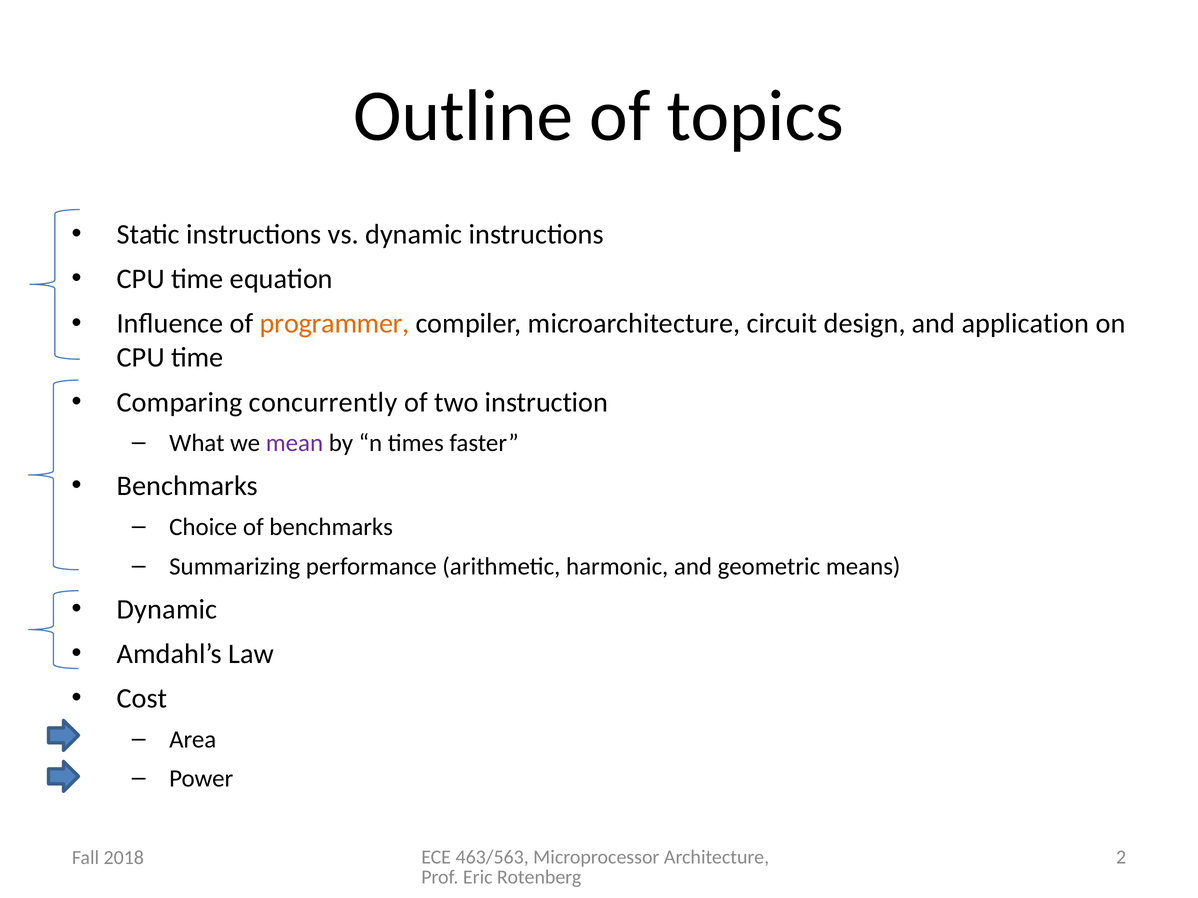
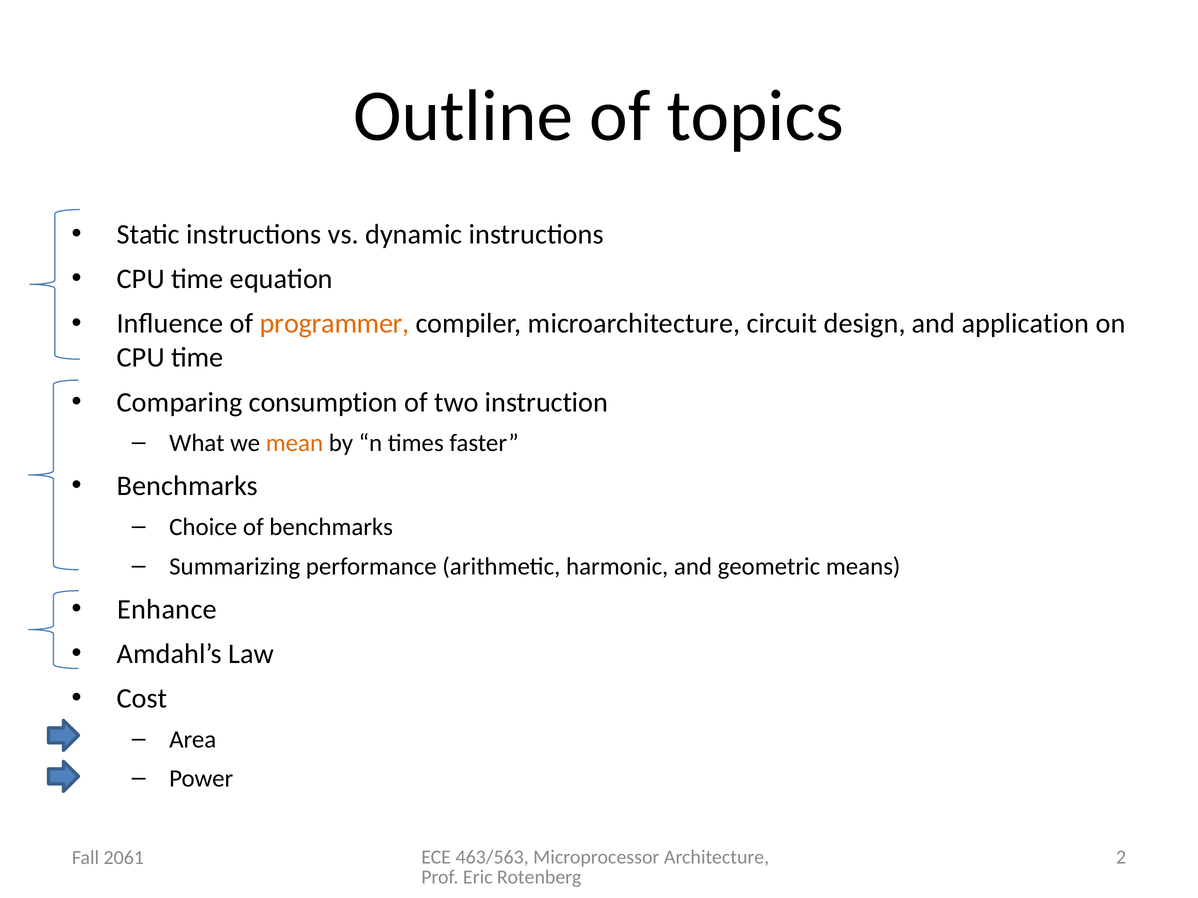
concurrently: concurrently -> consumption
mean colour: purple -> orange
Dynamic at (167, 610): Dynamic -> Enhance
2018: 2018 -> 2061
